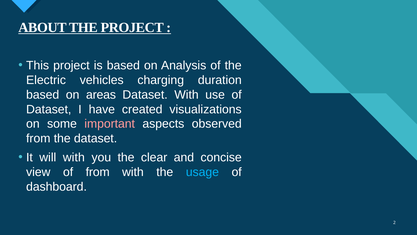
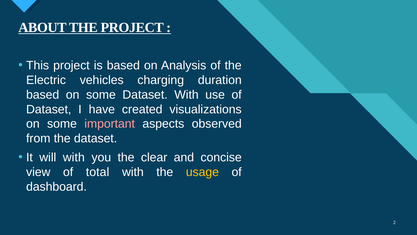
based on areas: areas -> some
of from: from -> total
usage colour: light blue -> yellow
